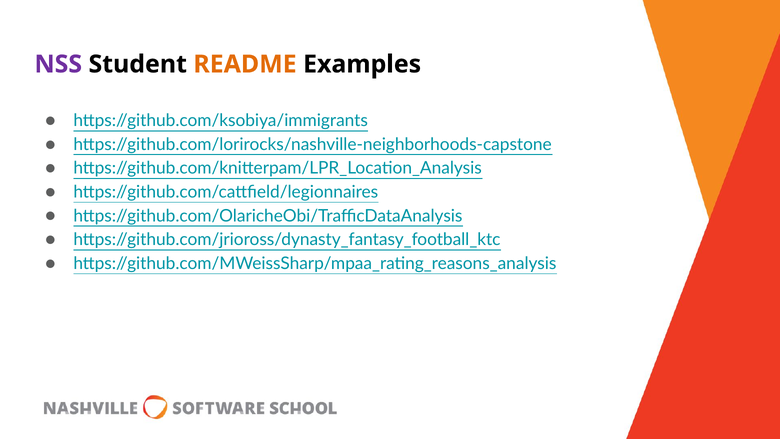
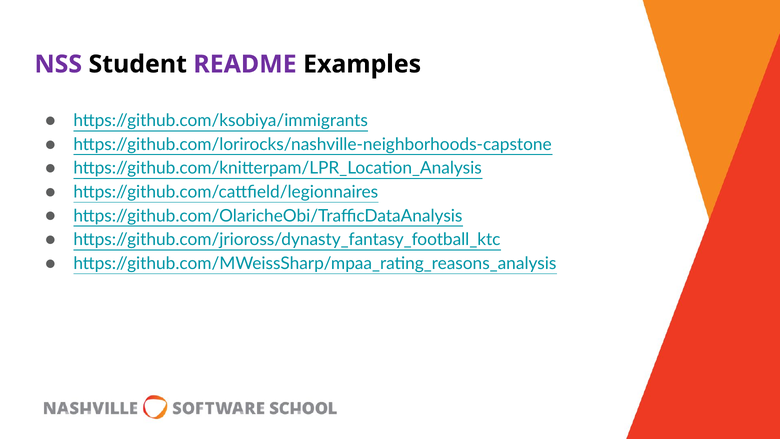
README colour: orange -> purple
